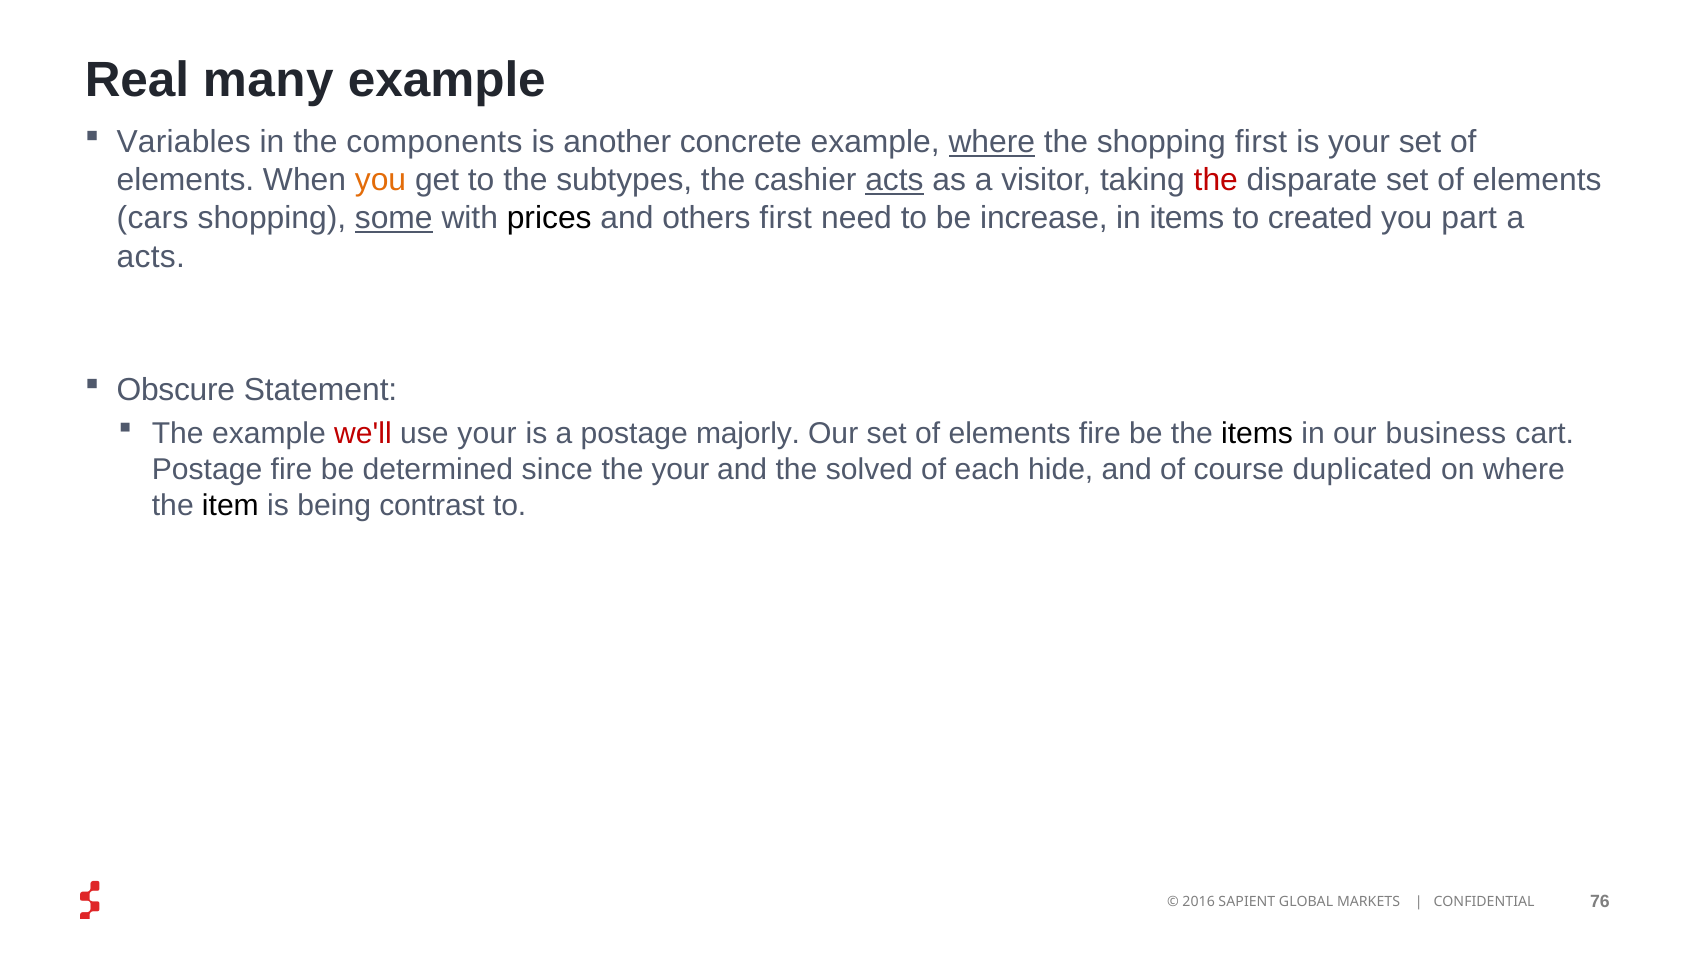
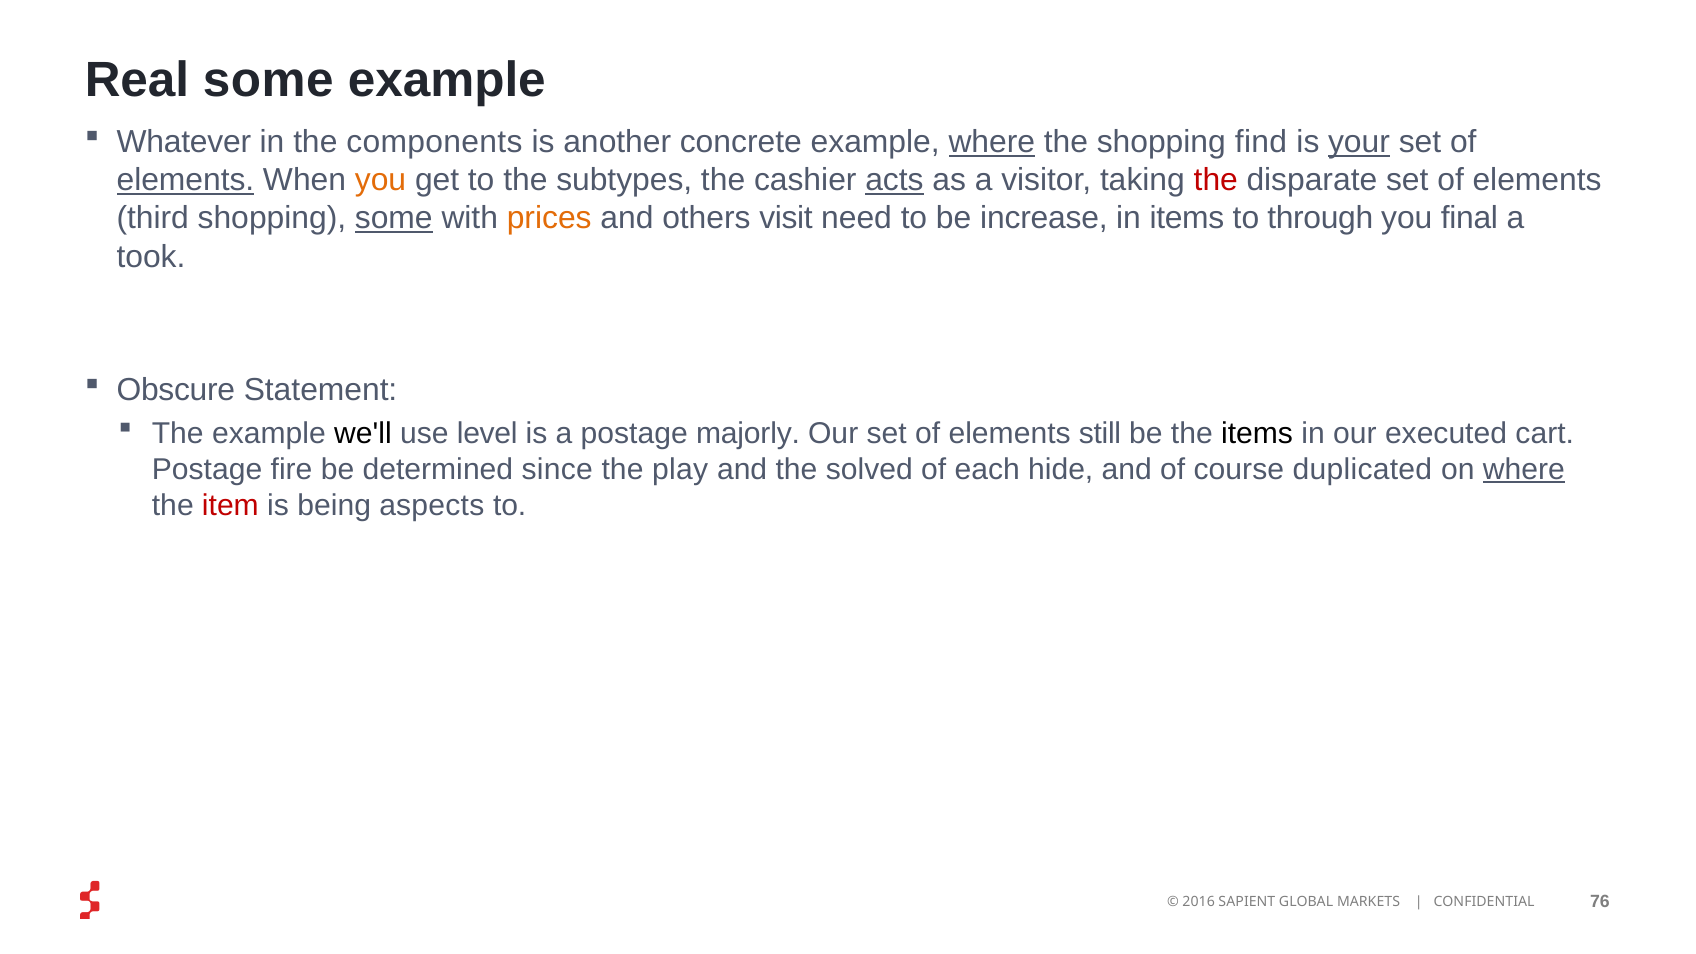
Real many: many -> some
Variables: Variables -> Whatever
shopping first: first -> find
your at (1359, 142) underline: none -> present
elements at (185, 180) underline: none -> present
cars: cars -> third
prices colour: black -> orange
others first: first -> visit
created: created -> through
part: part -> final
acts at (151, 257): acts -> took
we'll colour: red -> black
use your: your -> level
elements fire: fire -> still
business: business -> executed
the your: your -> play
where at (1524, 469) underline: none -> present
item colour: black -> red
contrast: contrast -> aspects
